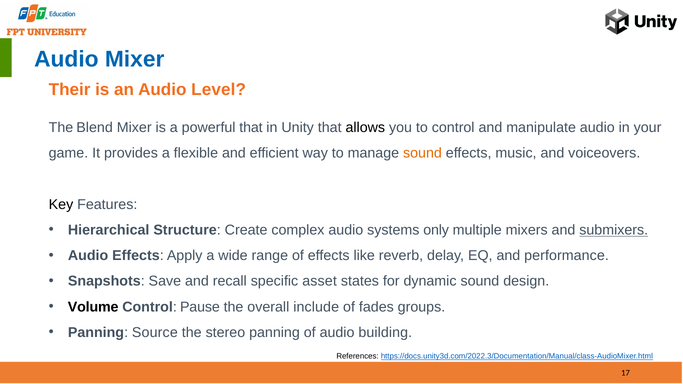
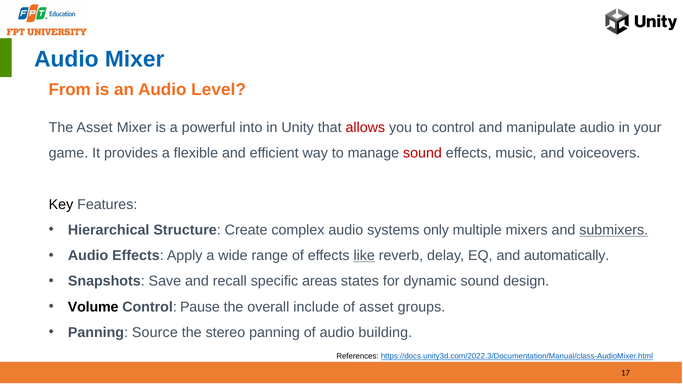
Their: Their -> From
The Blend: Blend -> Asset
powerful that: that -> into
allows colour: black -> red
sound at (422, 153) colour: orange -> red
like underline: none -> present
performance: performance -> automatically
asset: asset -> areas
of fades: fades -> asset
